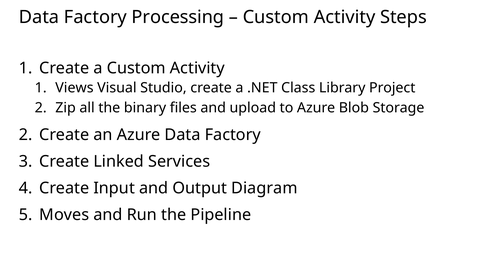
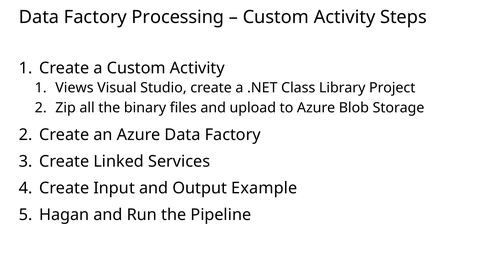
Diagram: Diagram -> Example
Moves: Moves -> Hagan
